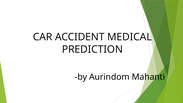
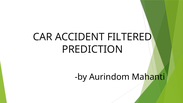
MEDICAL: MEDICAL -> FILTERED
